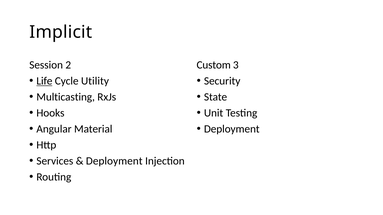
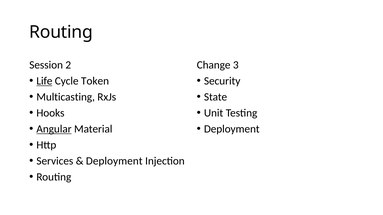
Implicit at (61, 32): Implicit -> Routing
Custom: Custom -> Change
Utility: Utility -> Token
Angular underline: none -> present
